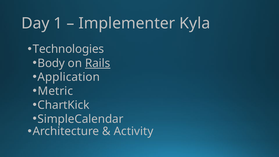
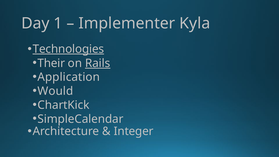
Technologies underline: none -> present
Body: Body -> Their
Metric: Metric -> Would
Activity: Activity -> Integer
